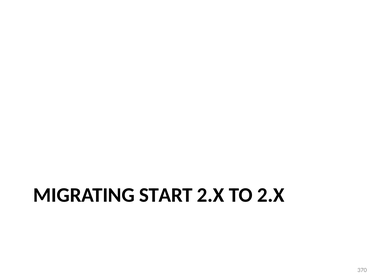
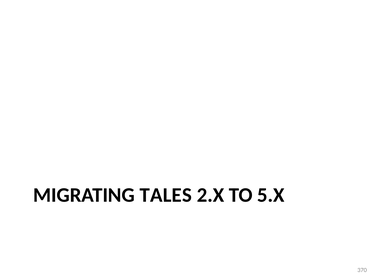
START: START -> TALES
TO 2.X: 2.X -> 5.X
